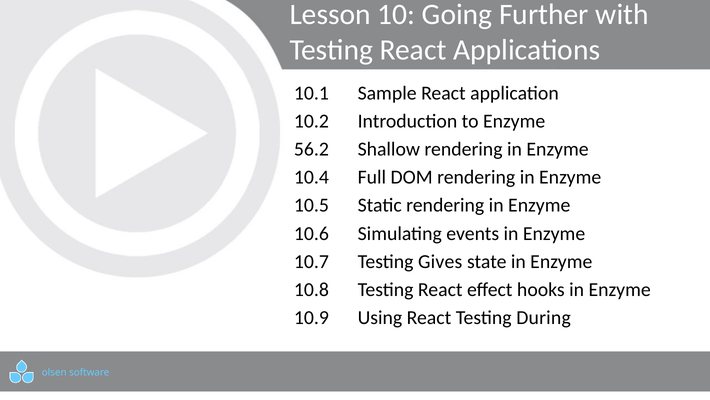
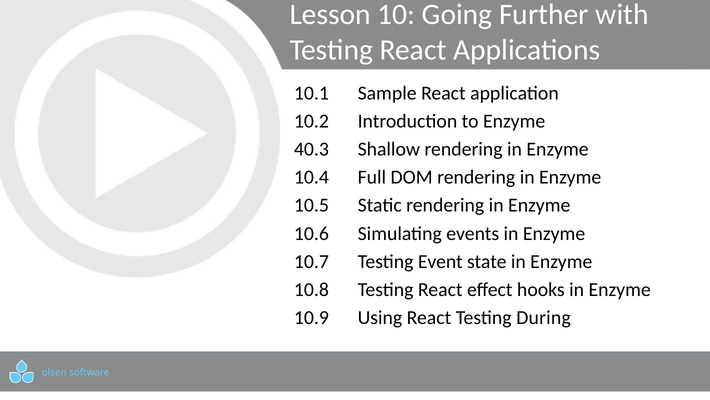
56.2: 56.2 -> 40.3
Gives: Gives -> Event
